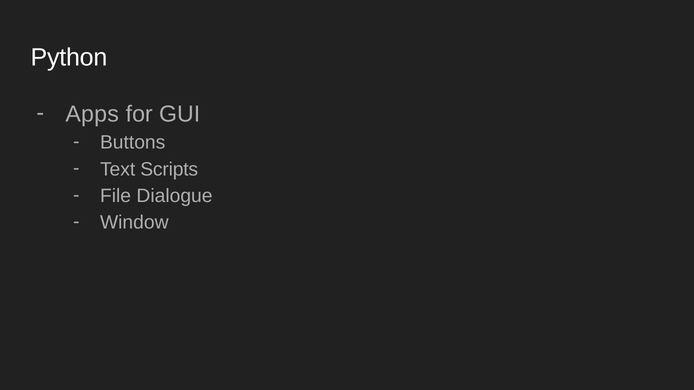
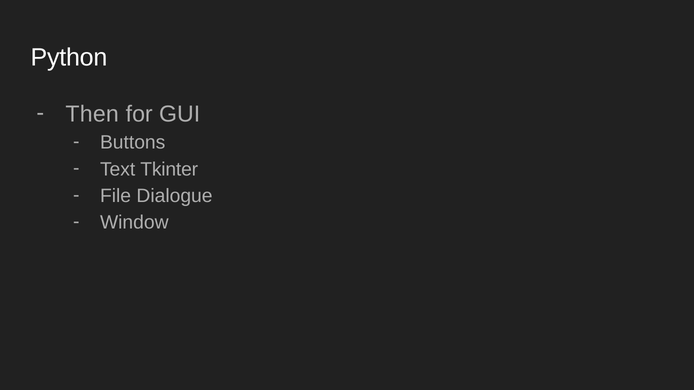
Apps: Apps -> Then
Scripts: Scripts -> Tkinter
